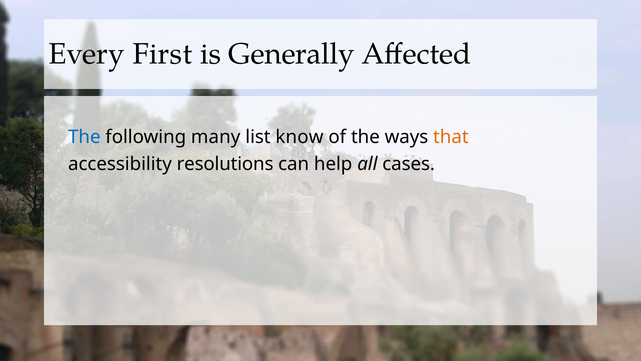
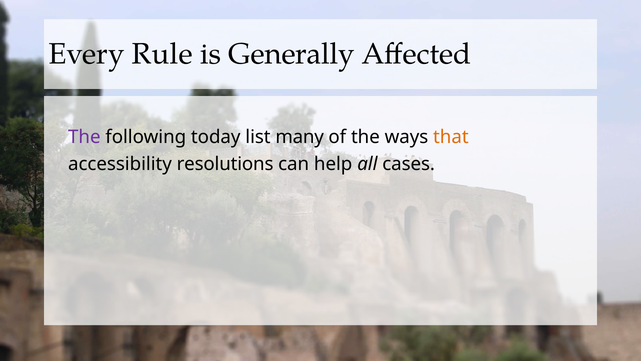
First: First -> Rule
The at (84, 137) colour: blue -> purple
many: many -> today
know: know -> many
